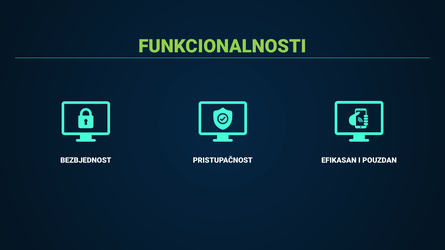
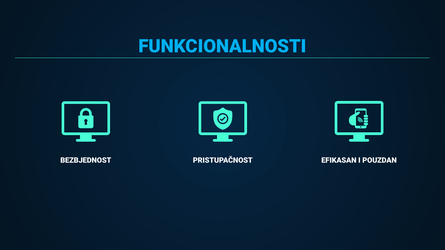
FUNKCIONALNOSTI colour: light green -> light blue
